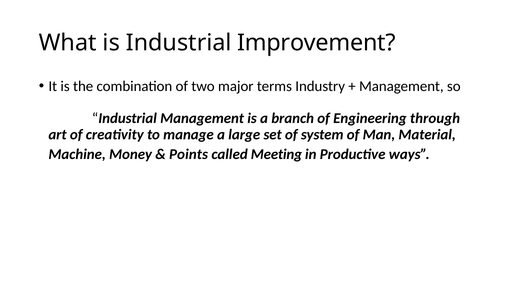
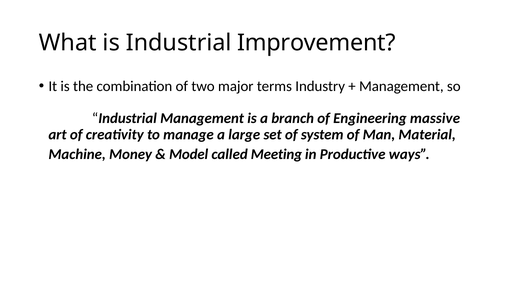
through: through -> massive
Points: Points -> Model
